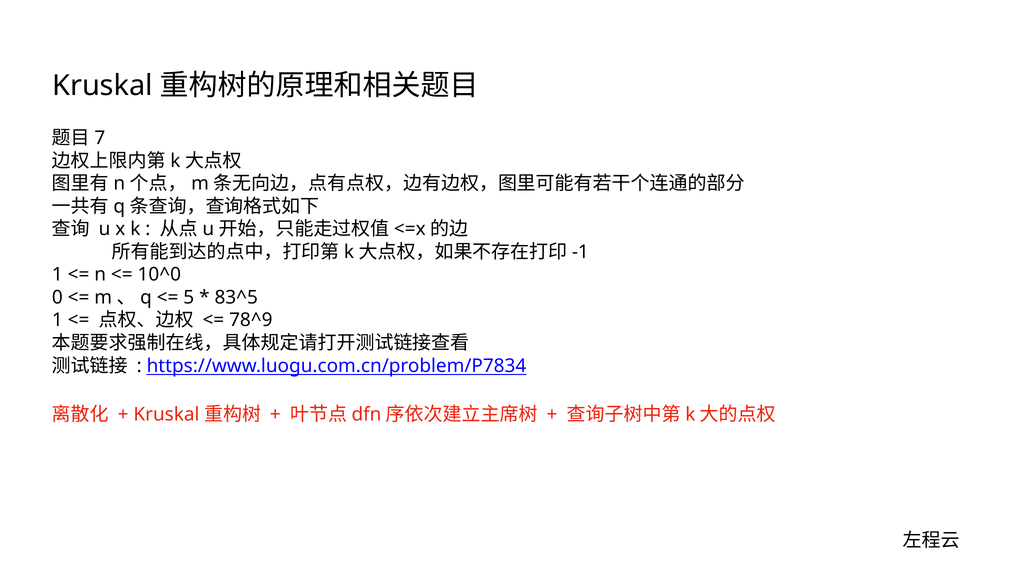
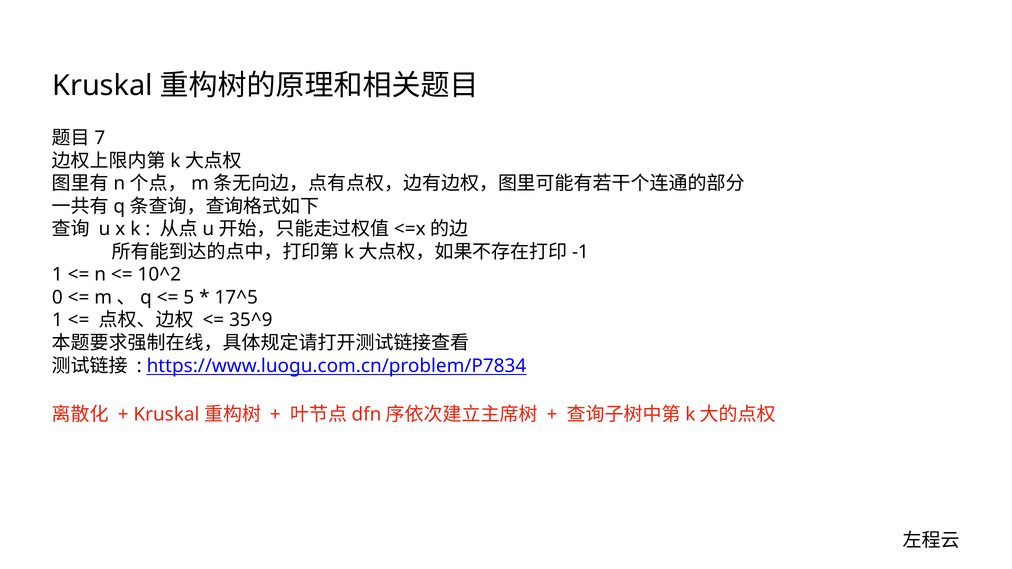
10^0: 10^0 -> 10^2
83^5: 83^5 -> 17^5
78^9: 78^9 -> 35^9
